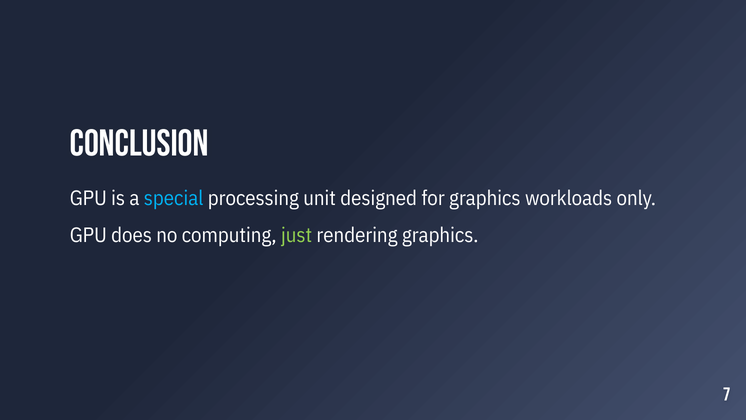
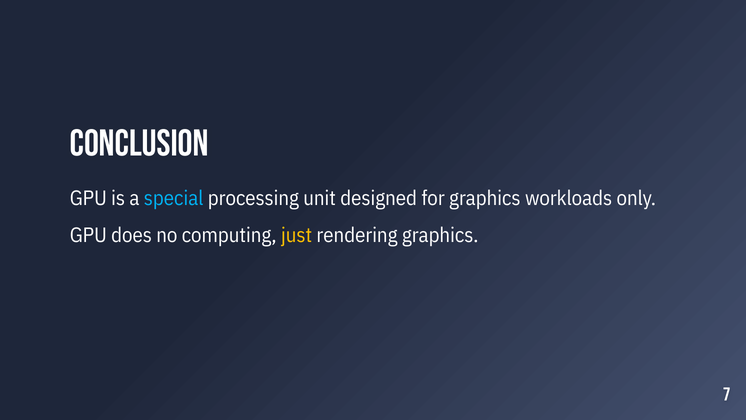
just colour: light green -> yellow
